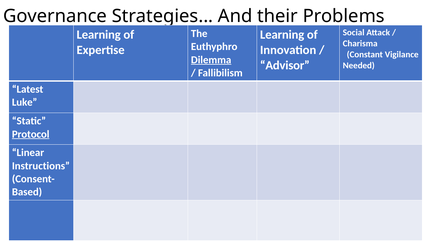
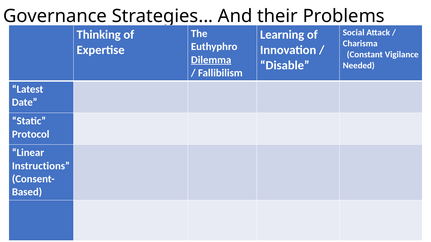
Learning at (99, 35): Learning -> Thinking
Advisor: Advisor -> Disable
Luke: Luke -> Date
Protocol underline: present -> none
